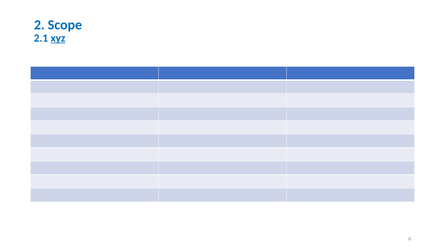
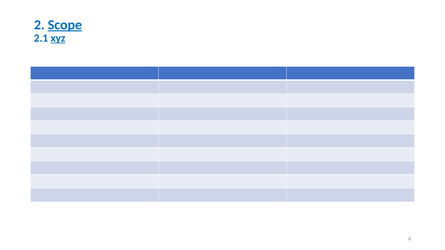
Scope underline: none -> present
